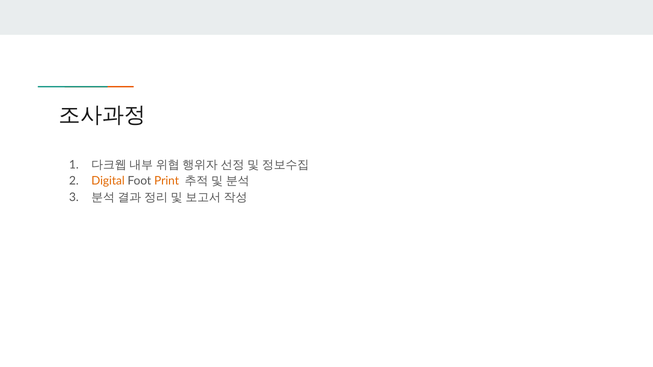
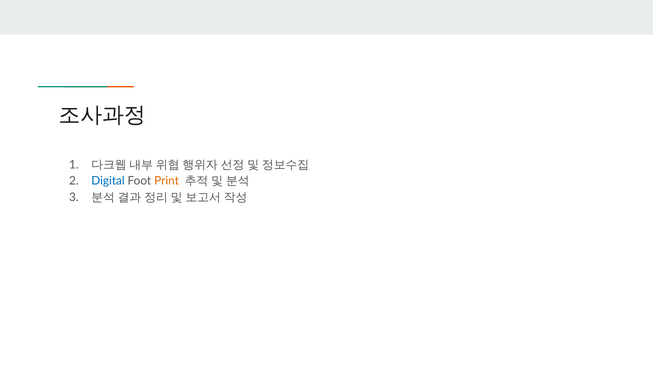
Digital colour: orange -> blue
